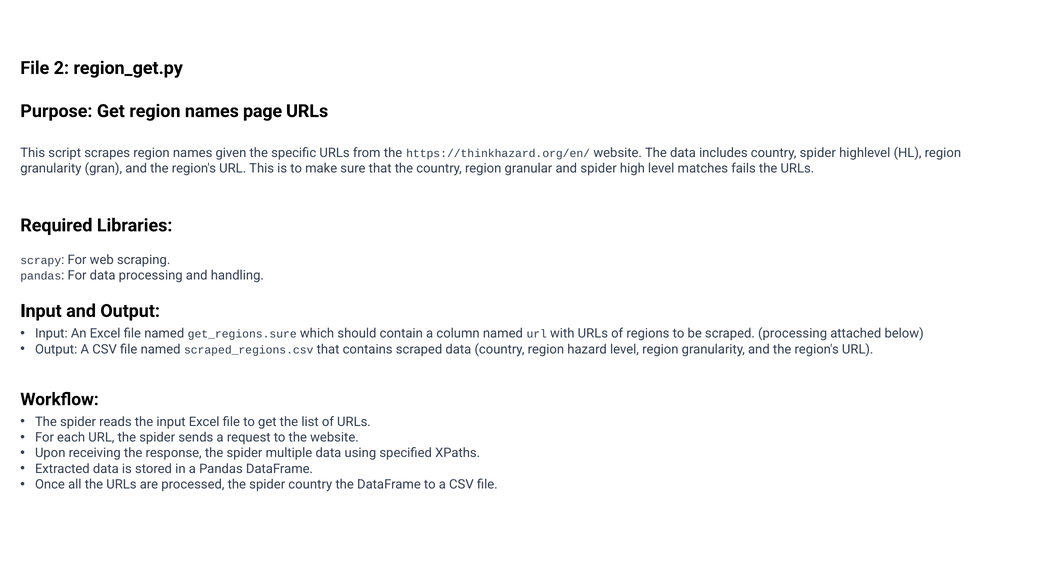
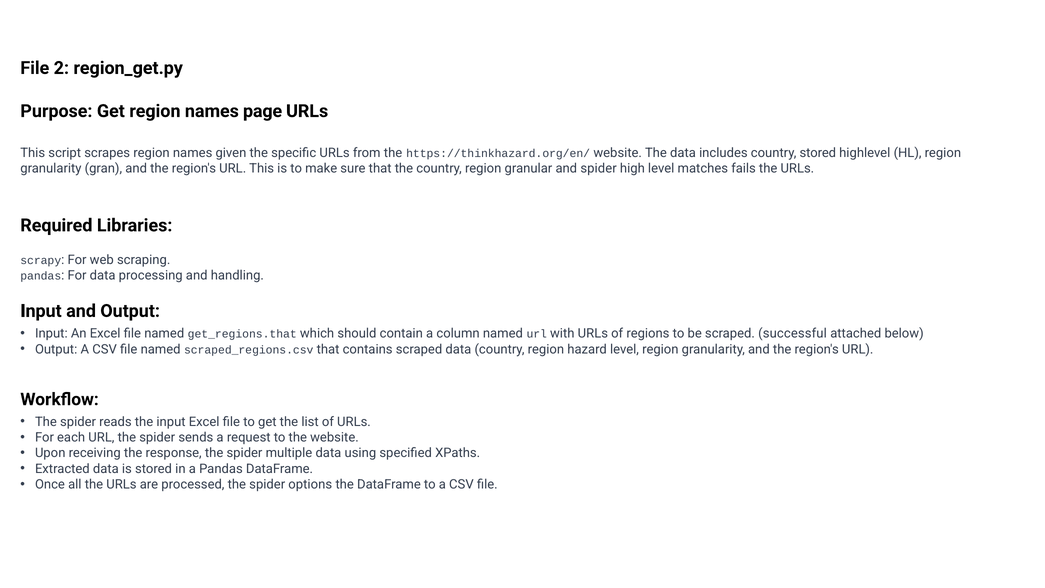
country spider: spider -> stored
get_regions.sure: get_regions.sure -> get_regions.that
scraped processing: processing -> successful
spider country: country -> options
